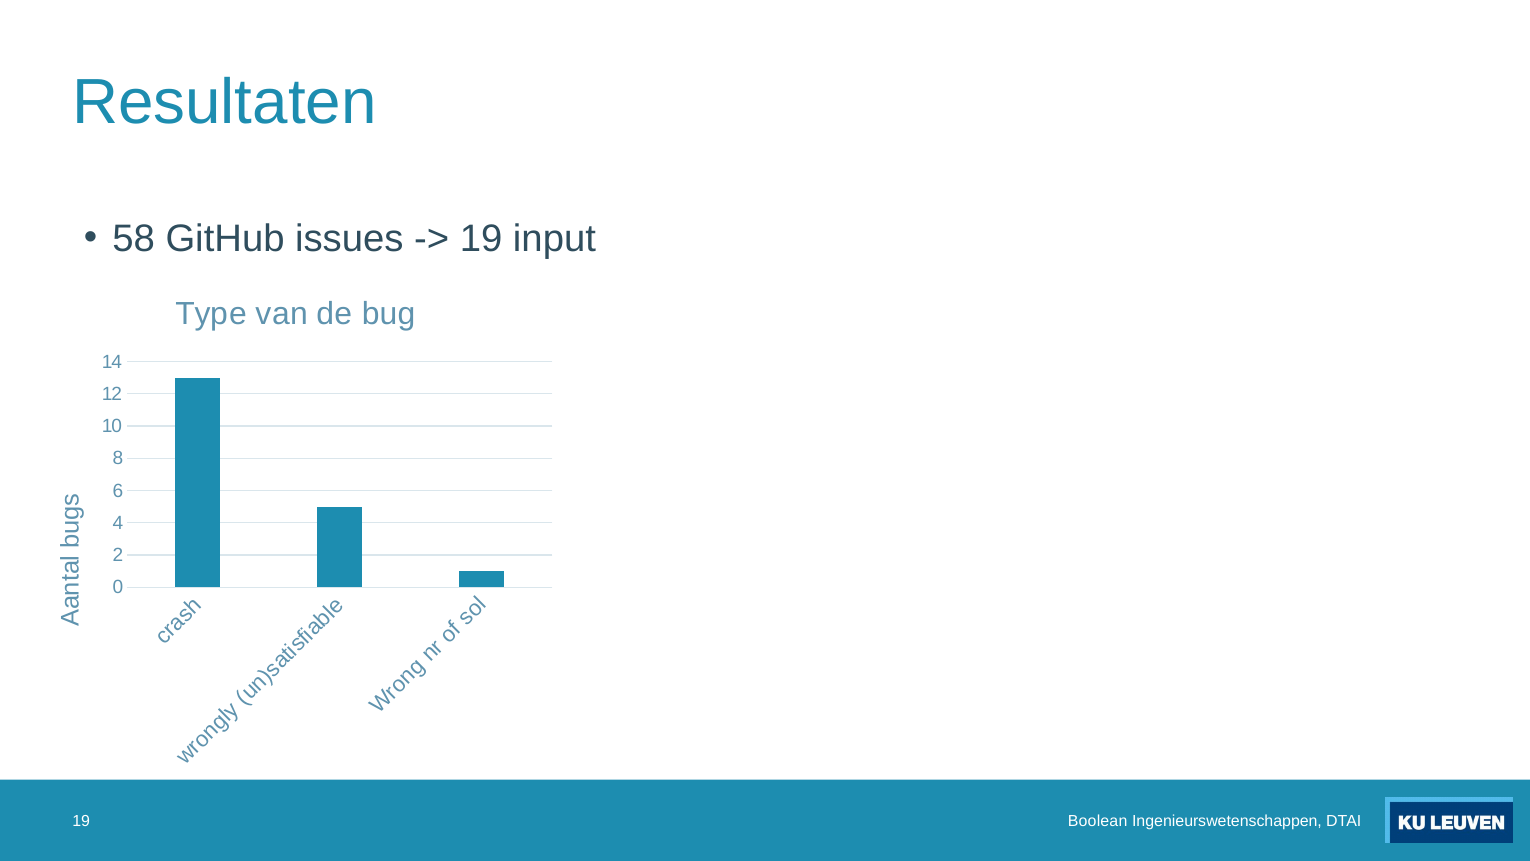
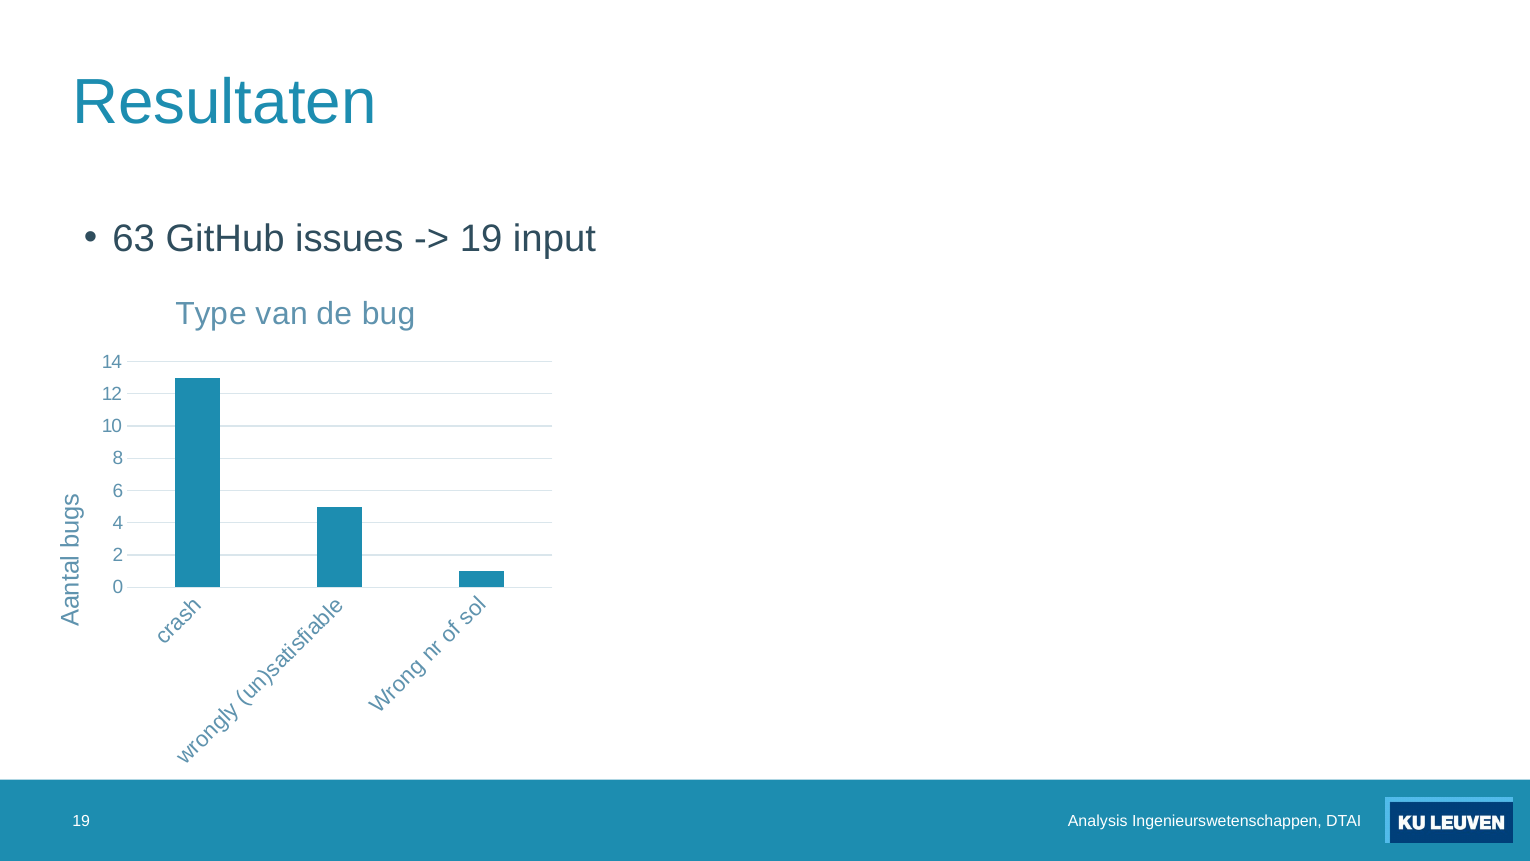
58: 58 -> 63
Boolean: Boolean -> Analysis
